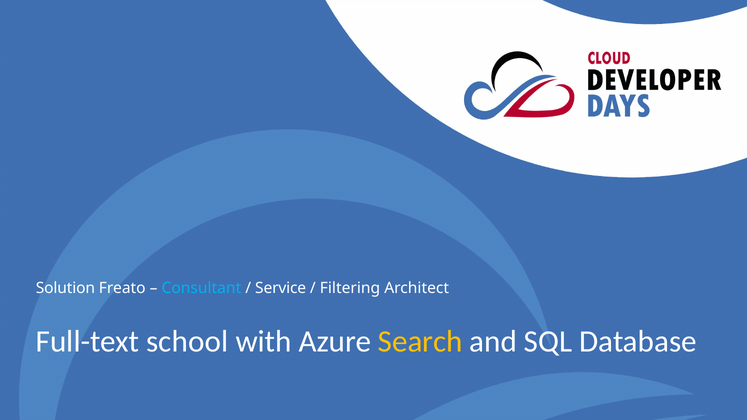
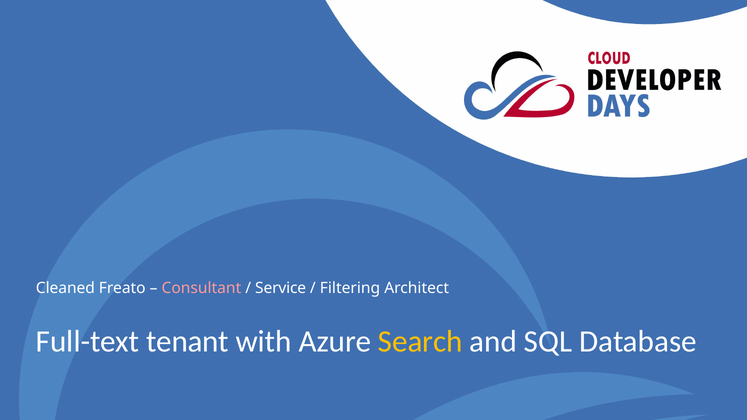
Solution: Solution -> Cleaned
Consultant colour: light blue -> pink
school: school -> tenant
